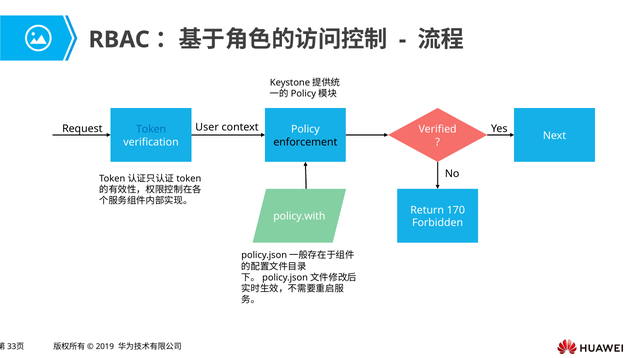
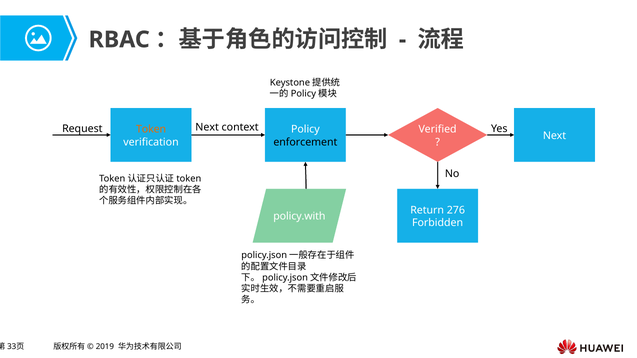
Request User: User -> Next
Token colour: blue -> orange
170: 170 -> 276
